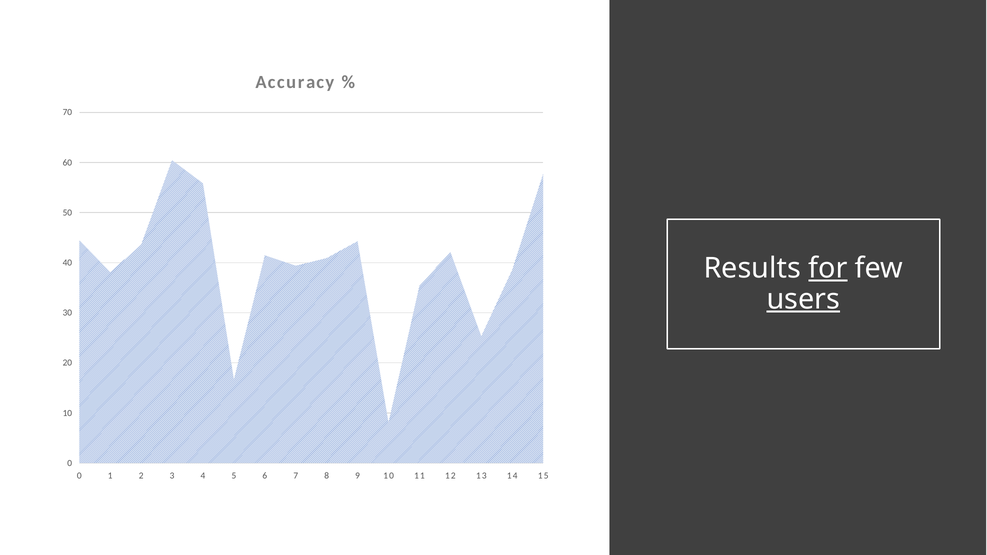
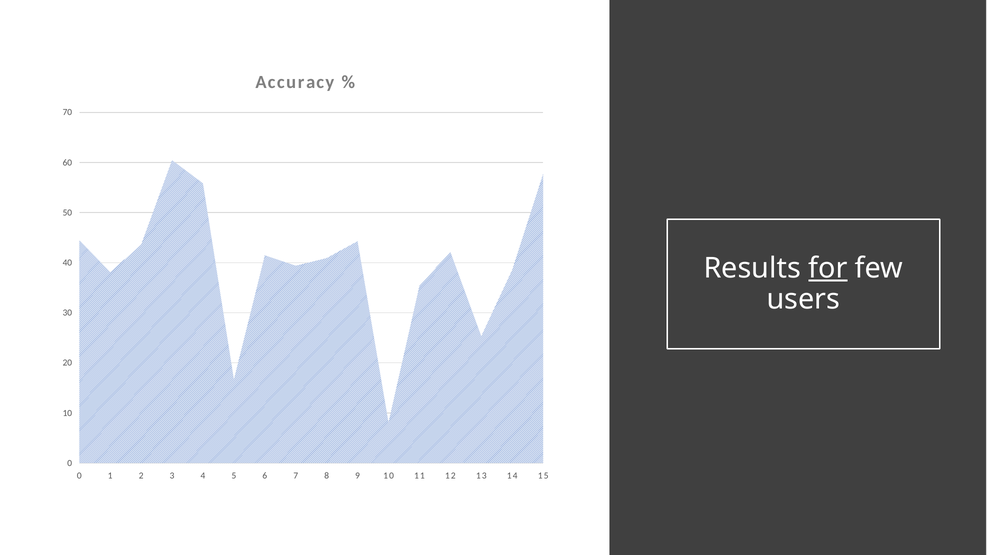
users underline: present -> none
